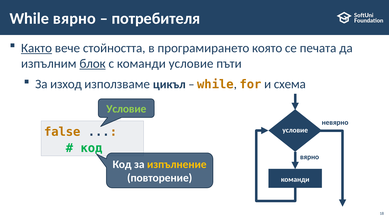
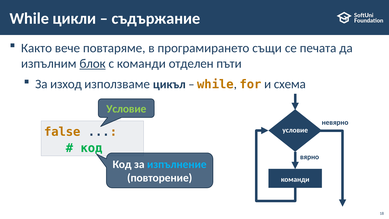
While вярно: вярно -> цикли
потребителя: потребителя -> съдържание
Както underline: present -> none
стойността: стойността -> повтаряме
която: която -> същи
команди условие: условие -> отделен
изпълнение colour: yellow -> light blue
